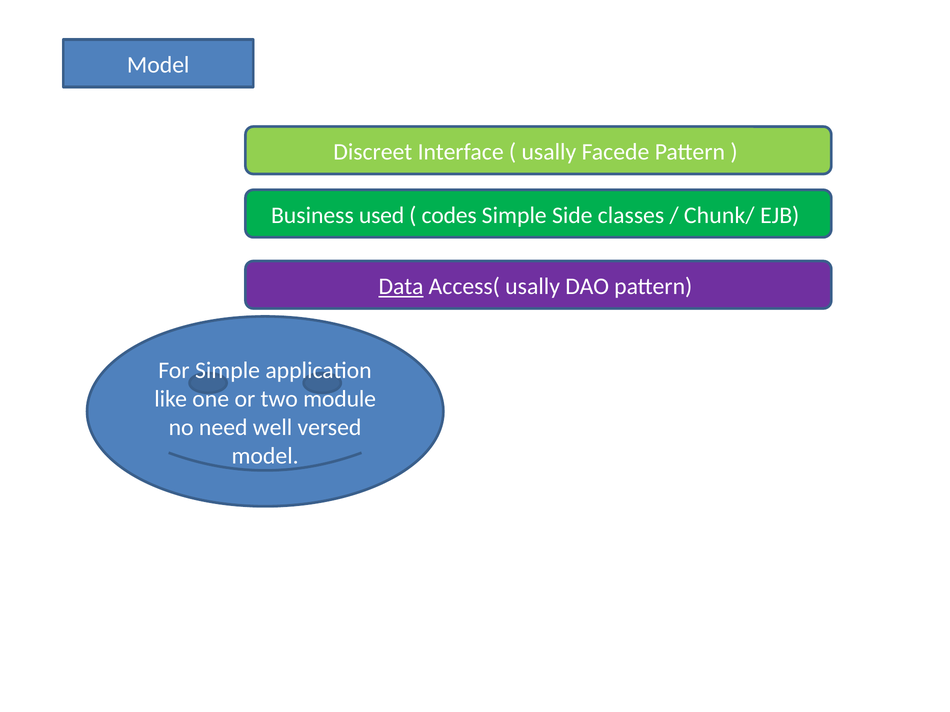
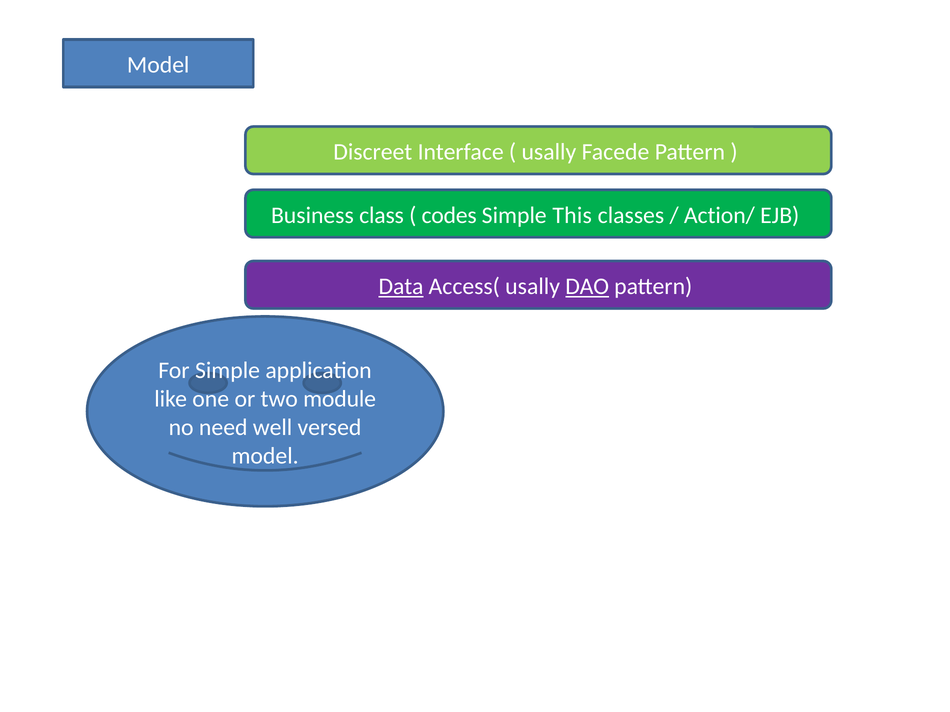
used: used -> class
Side: Side -> This
Chunk/: Chunk/ -> Action/
DAO underline: none -> present
